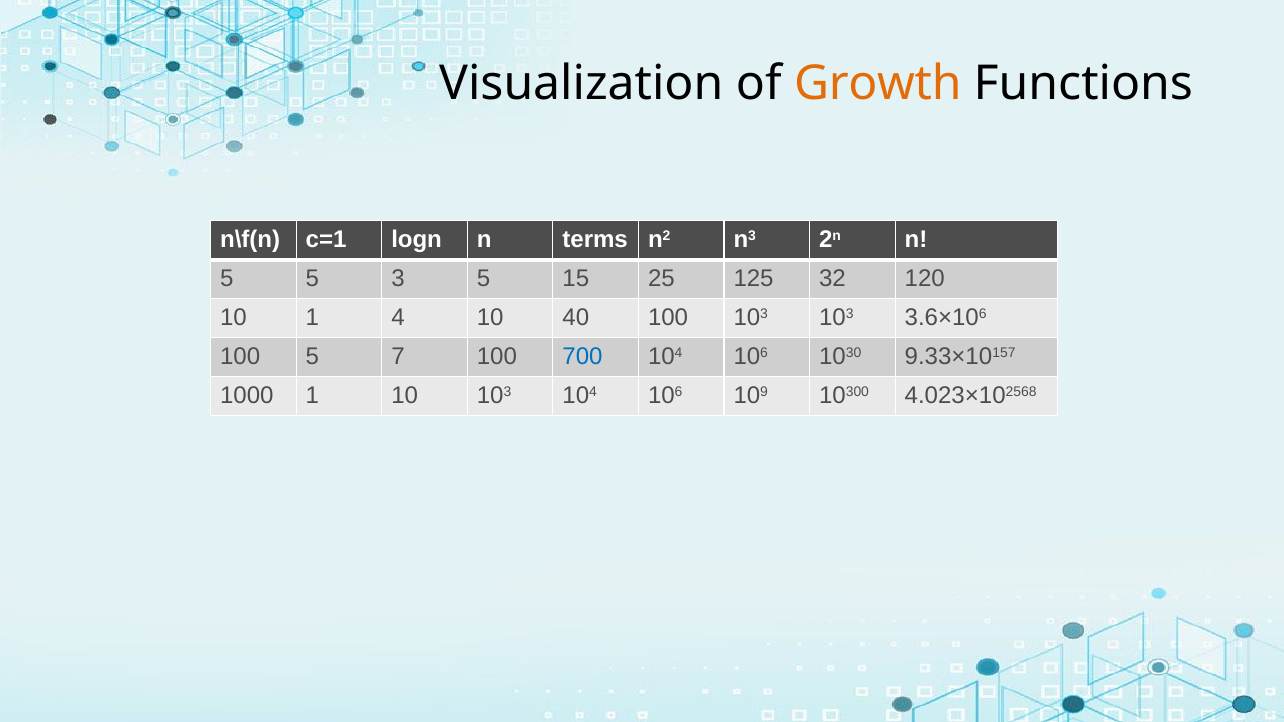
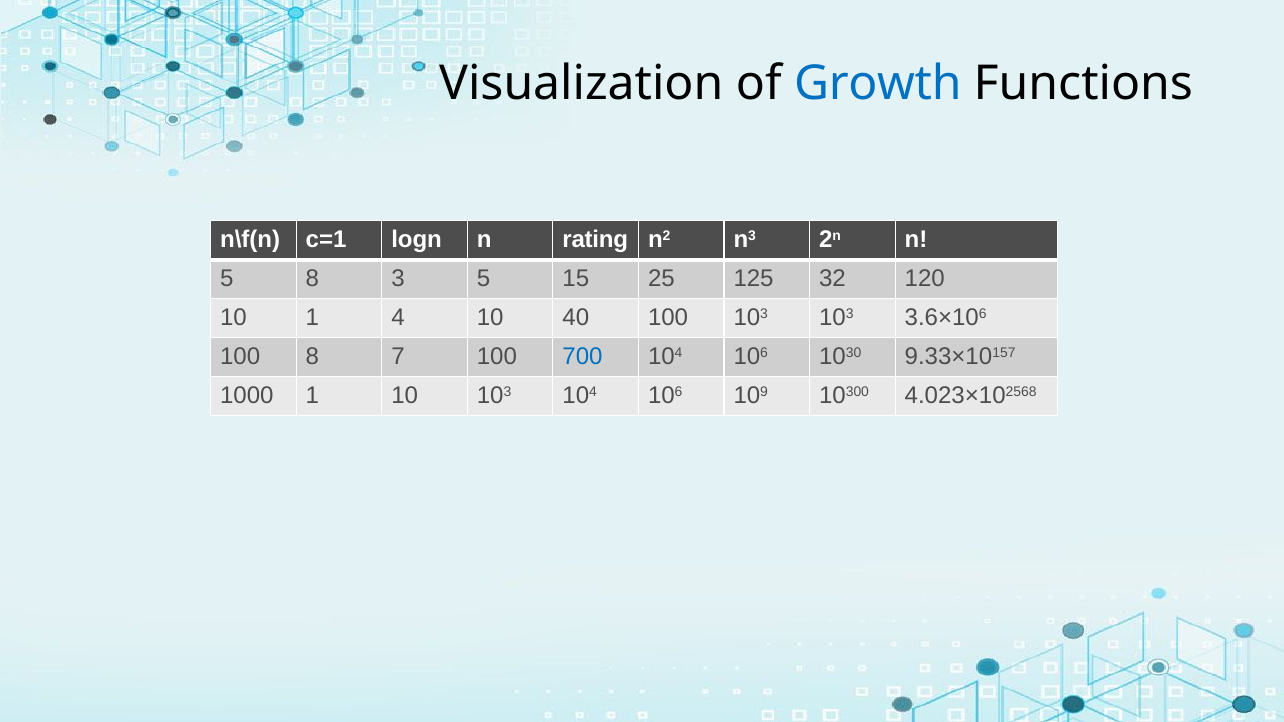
Growth colour: orange -> blue
terms: terms -> rating
5 5: 5 -> 8
100 5: 5 -> 8
